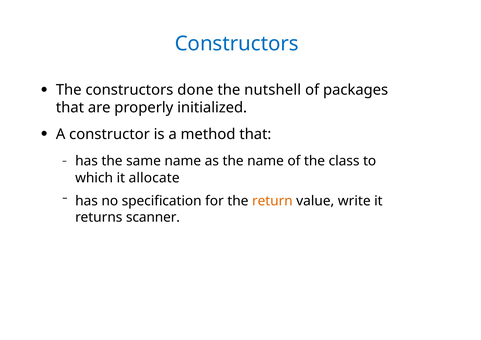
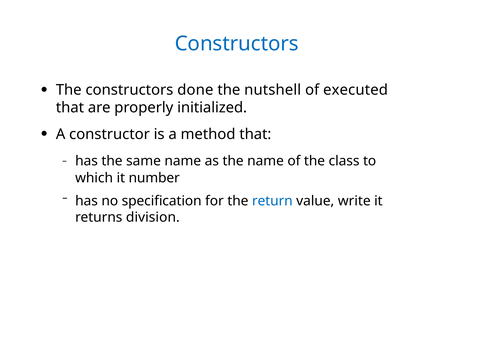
packages: packages -> executed
allocate: allocate -> number
return colour: orange -> blue
scanner: scanner -> division
